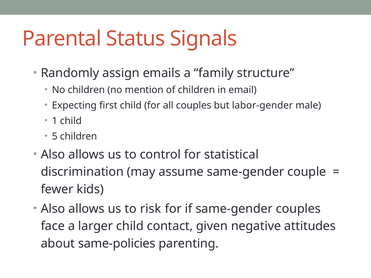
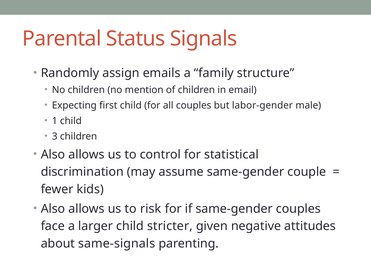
5: 5 -> 3
contact: contact -> stricter
same-policies: same-policies -> same-signals
